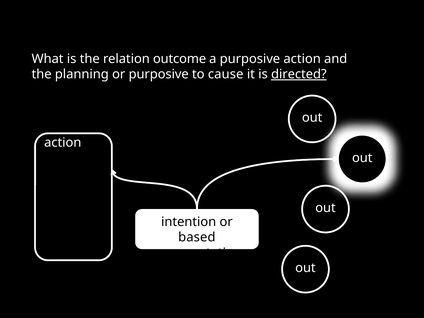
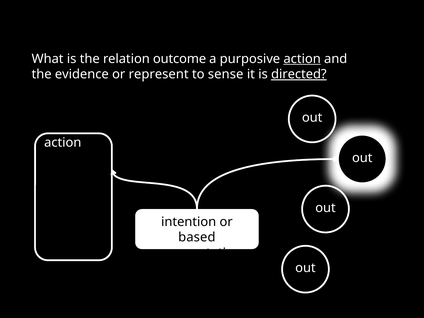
action at (302, 59) underline: none -> present
planning: planning -> evidence
or purposive: purposive -> represent
cause: cause -> sense
